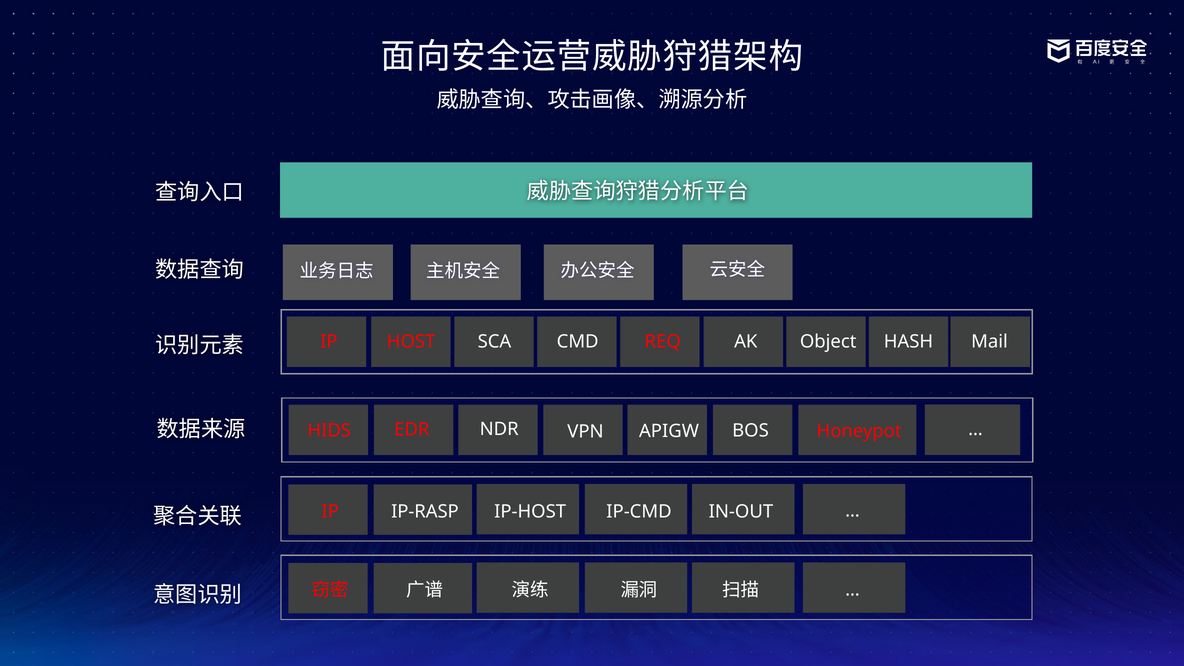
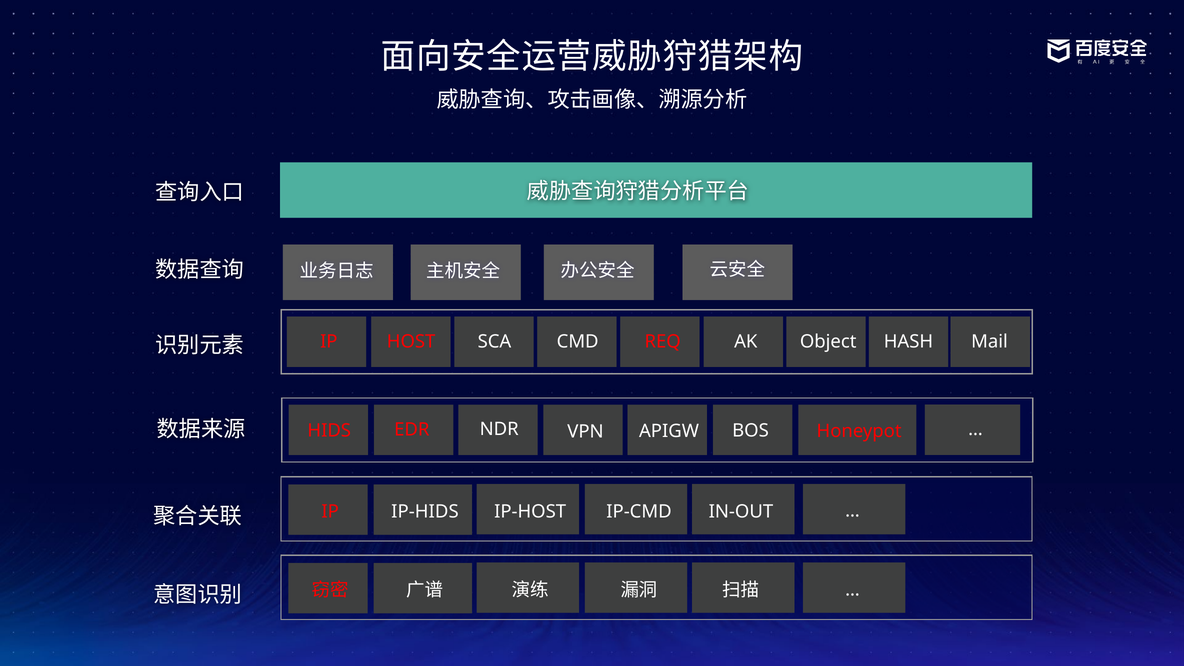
IP-RASP: IP-RASP -> IP-HIDS
